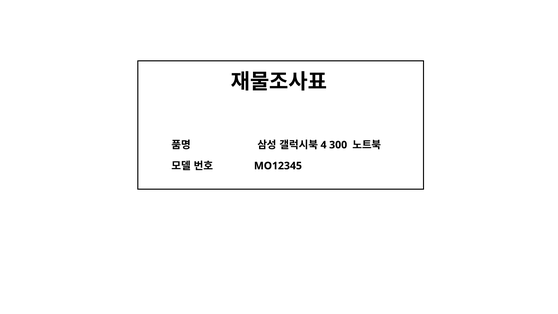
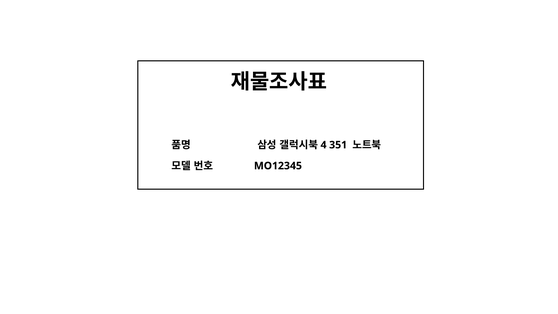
300: 300 -> 351
